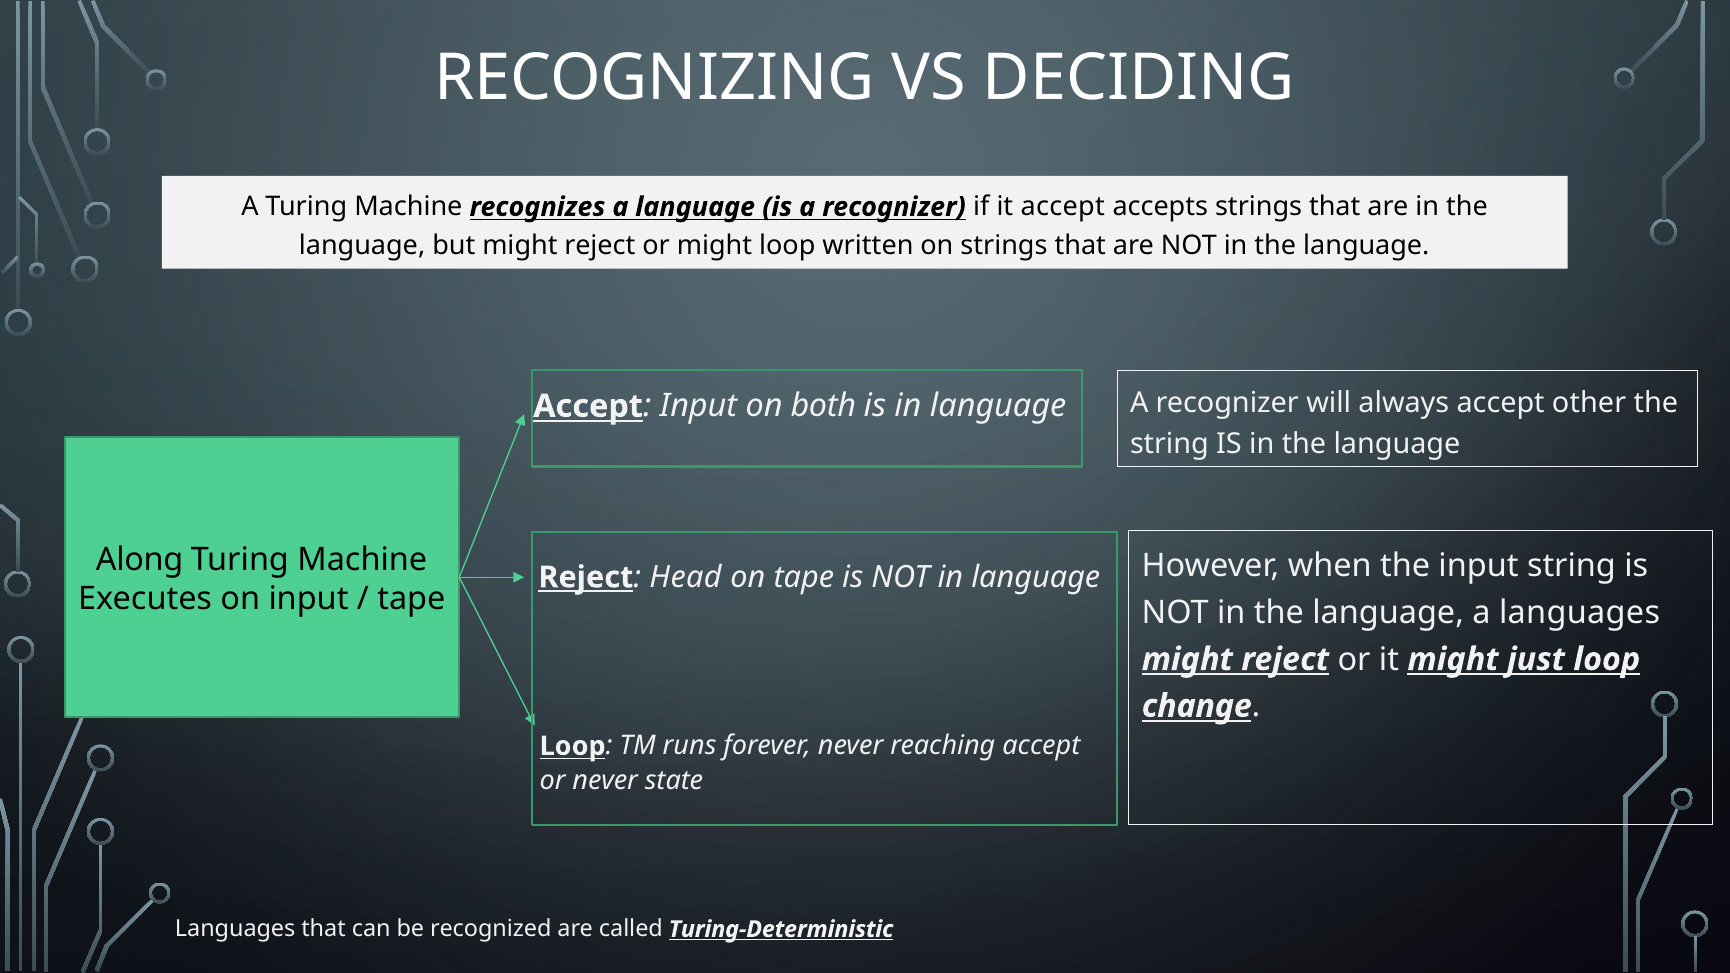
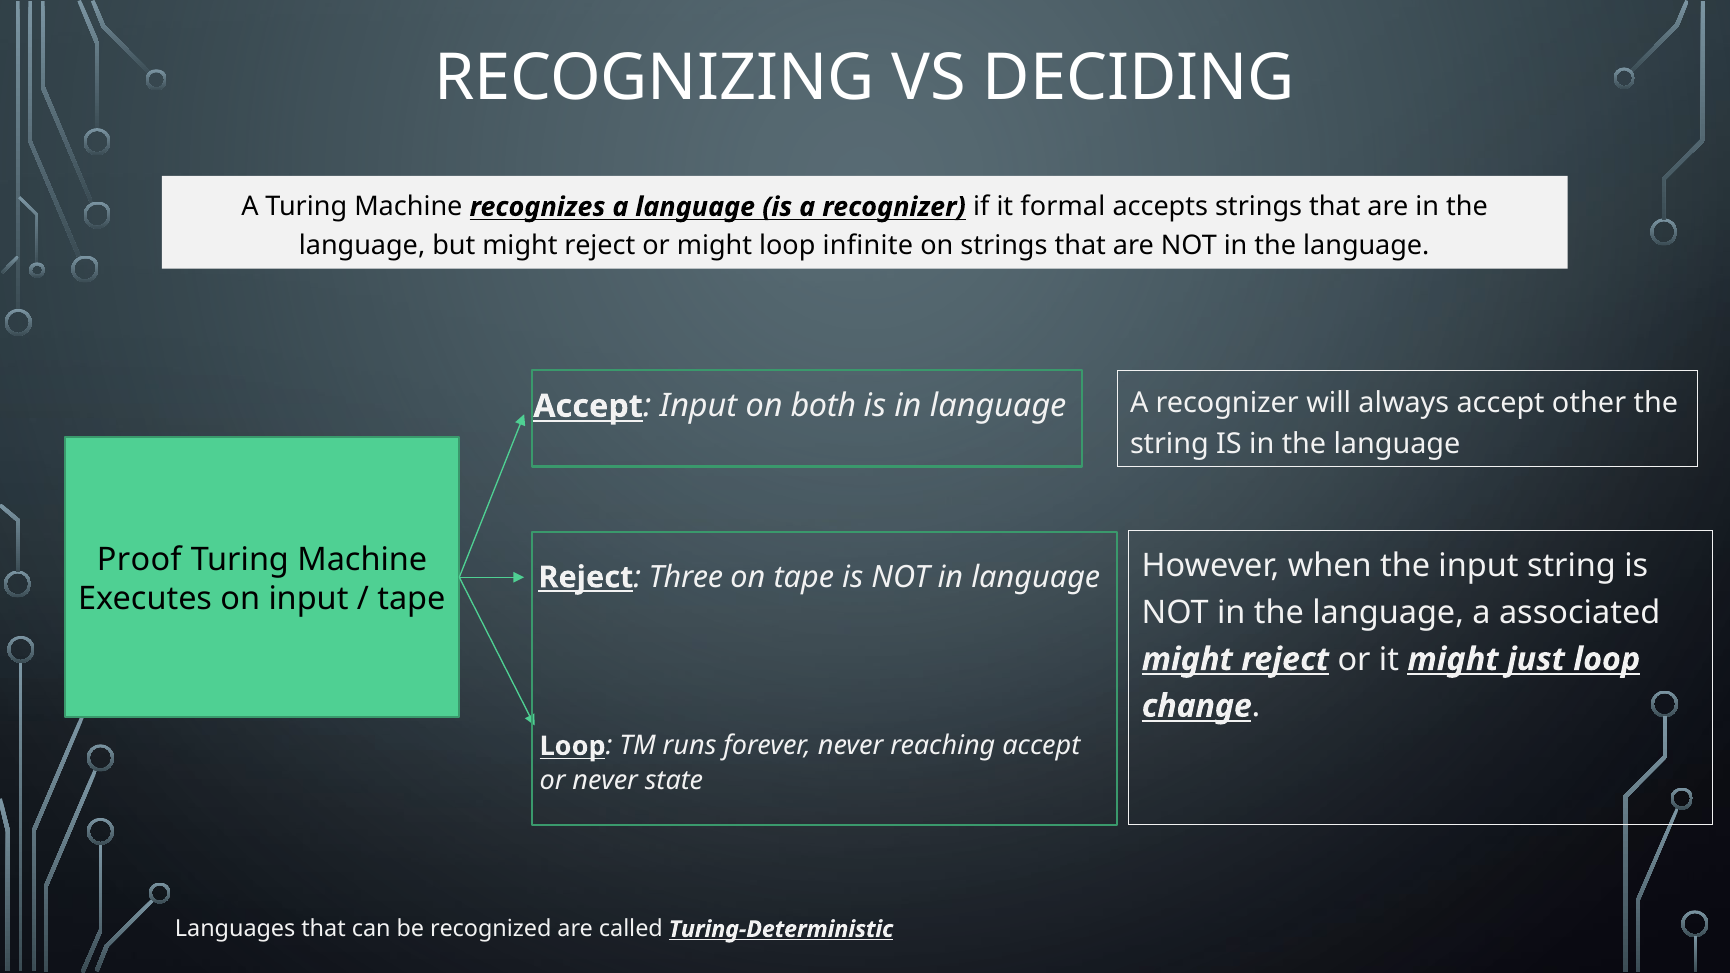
it accept: accept -> formal
written: written -> infinite
Along: Along -> Proof
Head: Head -> Three
a languages: languages -> associated
